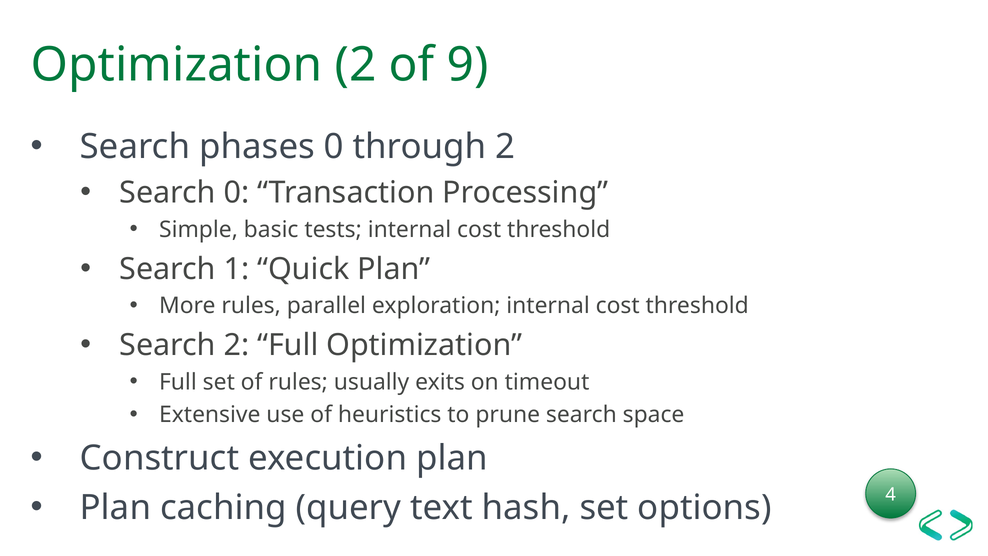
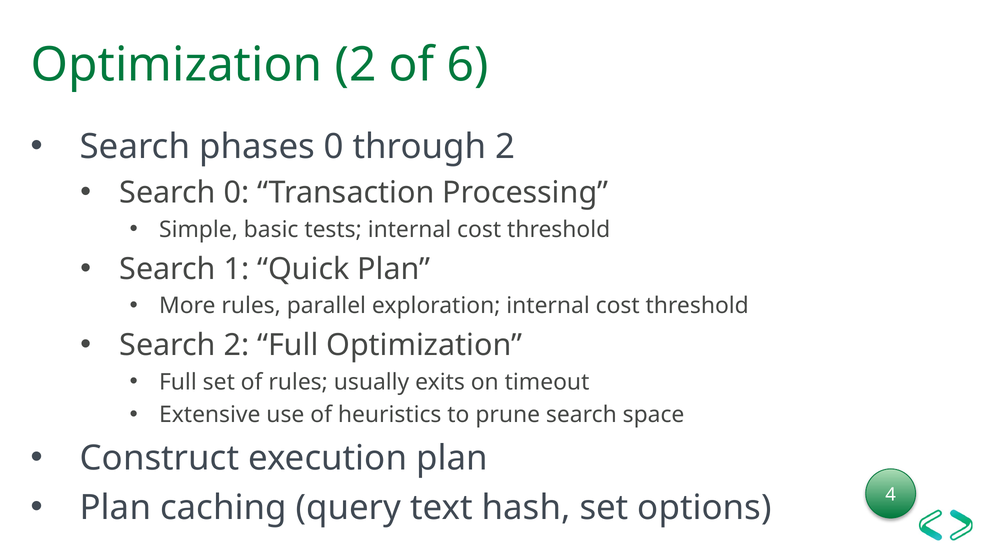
9: 9 -> 6
